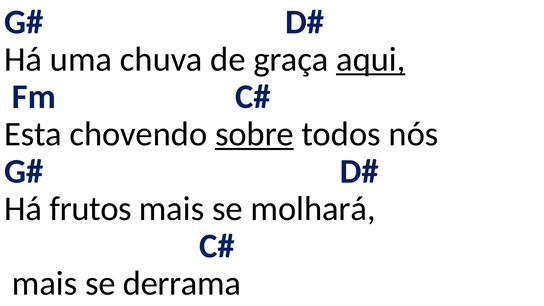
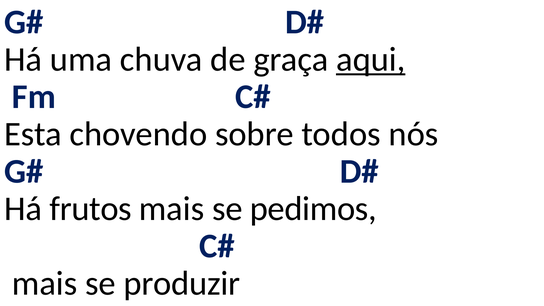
sobre underline: present -> none
molhará: molhará -> pedimos
derrama: derrama -> produzir
